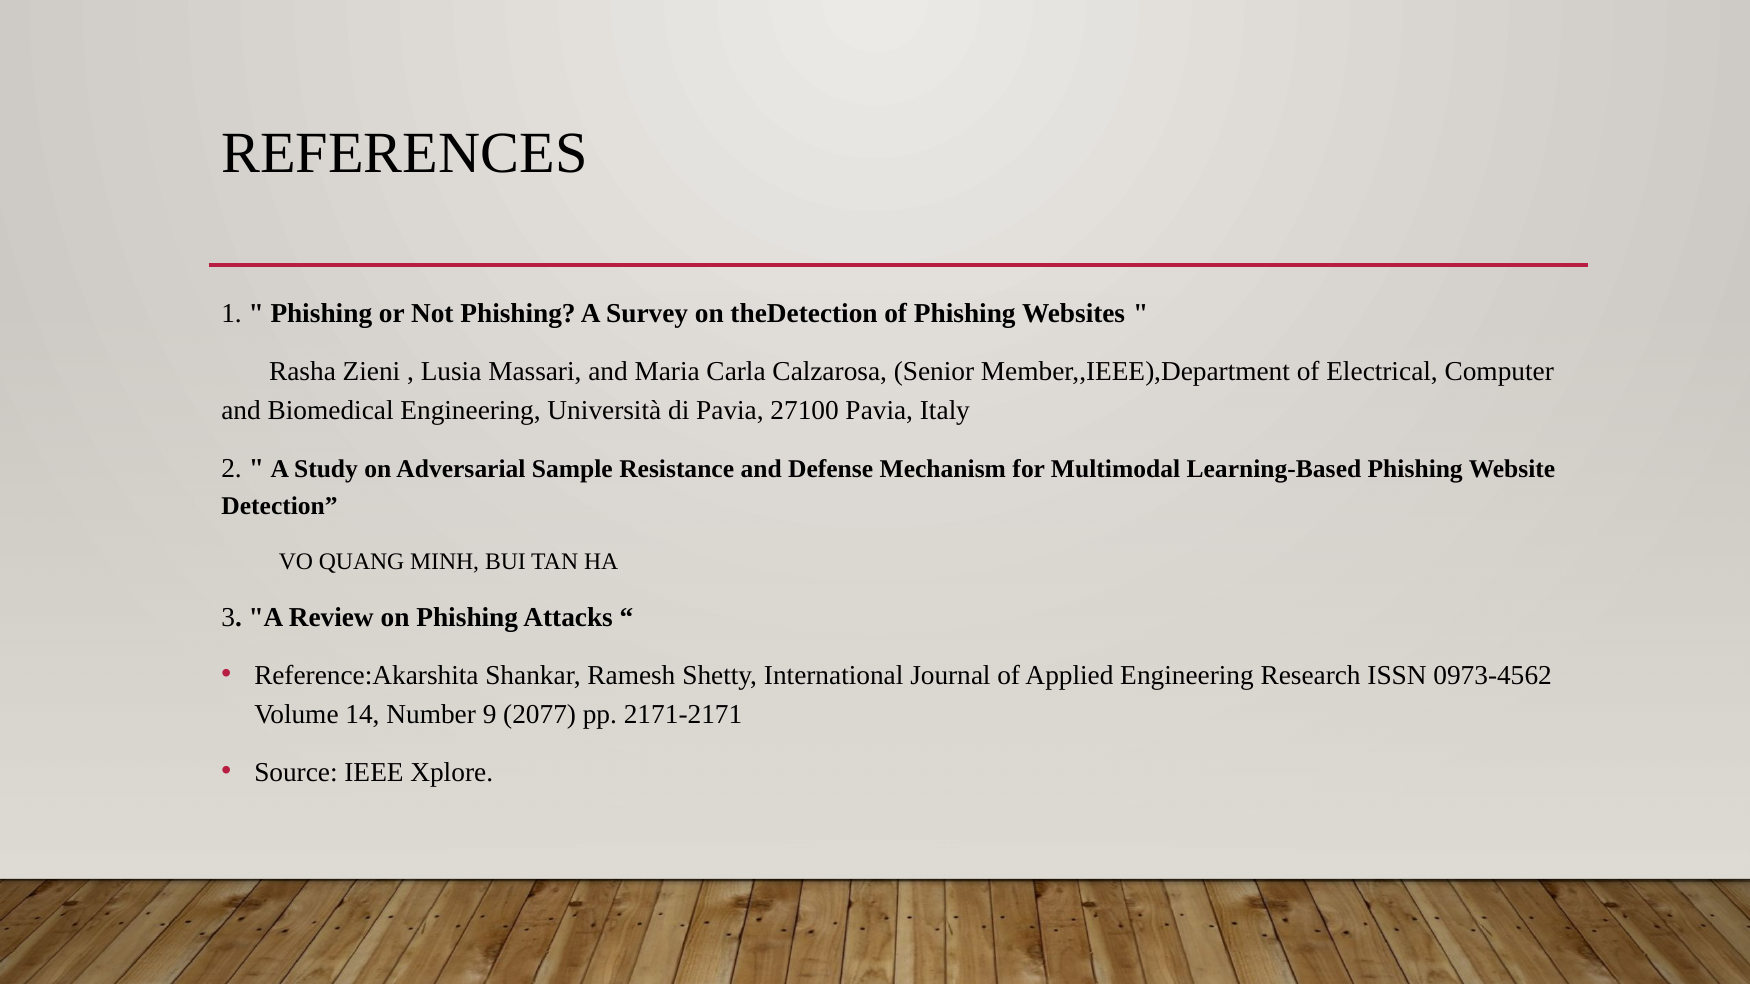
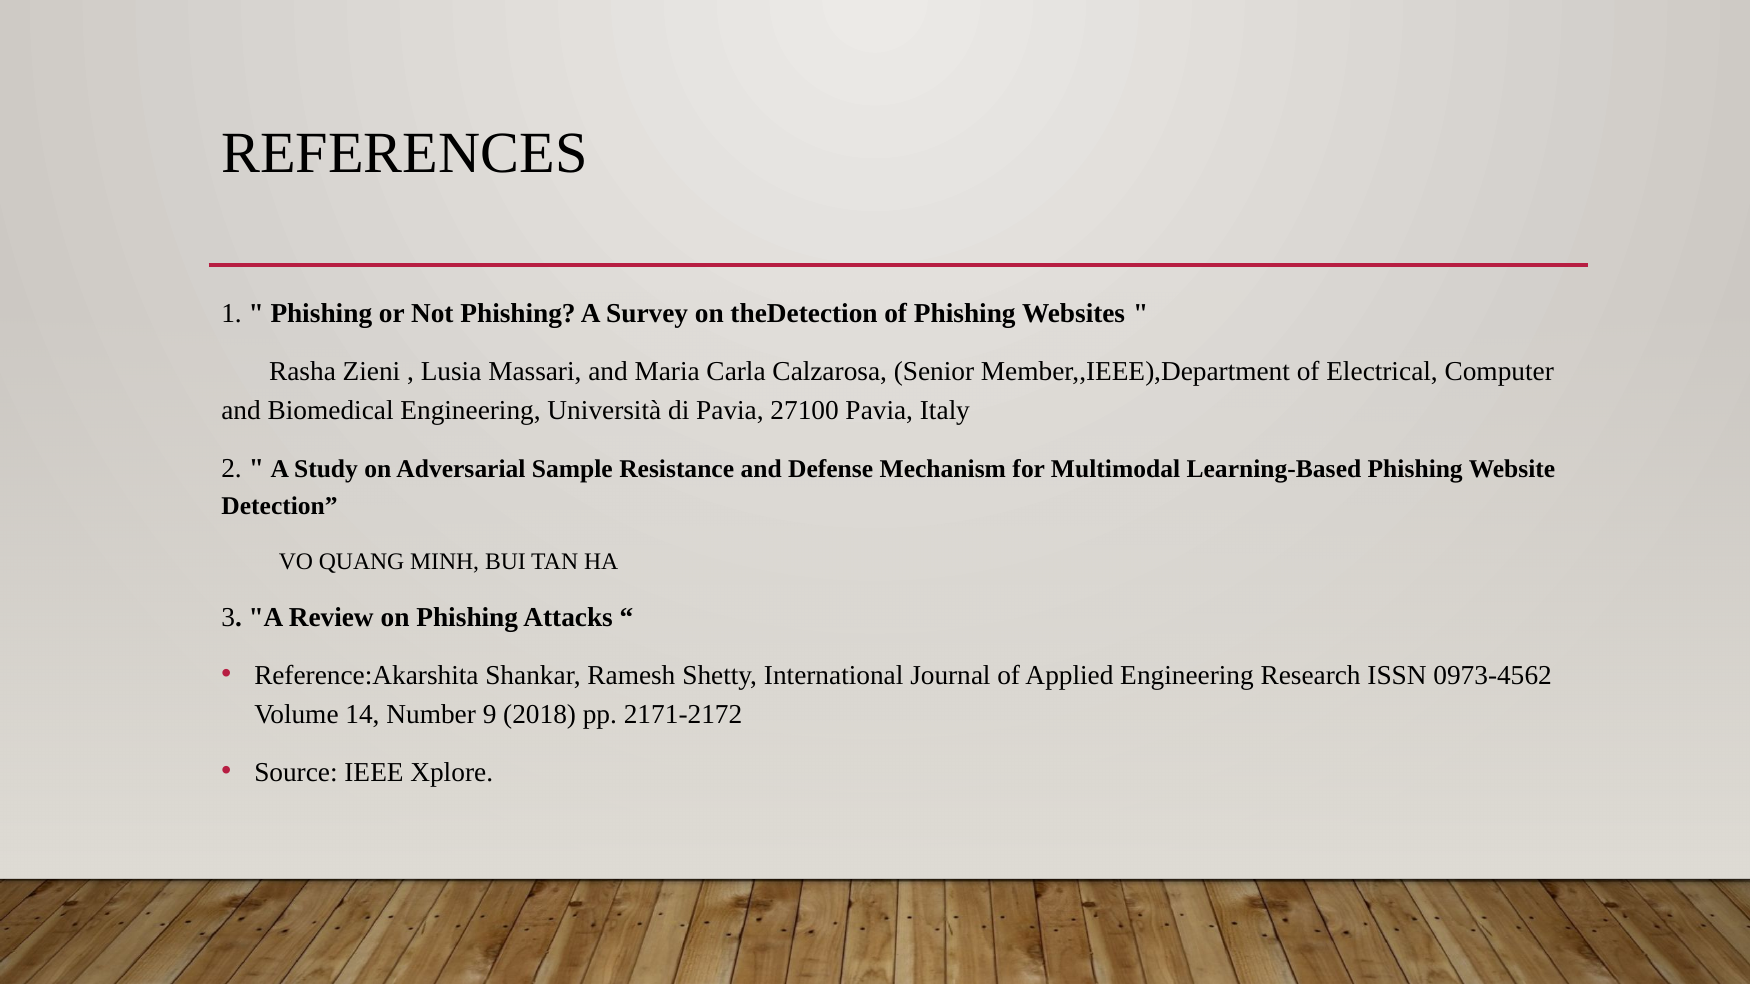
2077: 2077 -> 2018
2171-2171: 2171-2171 -> 2171-2172
